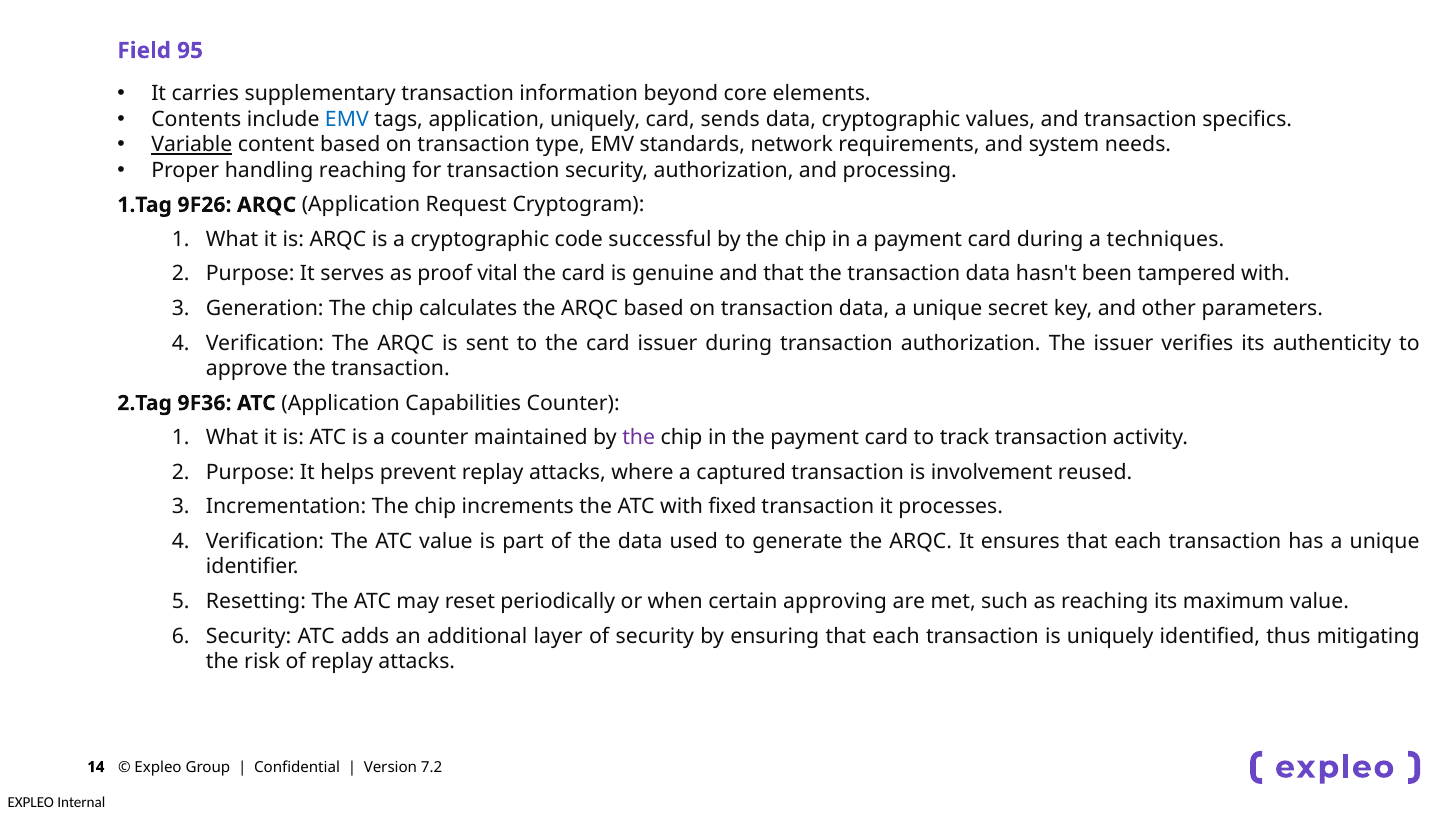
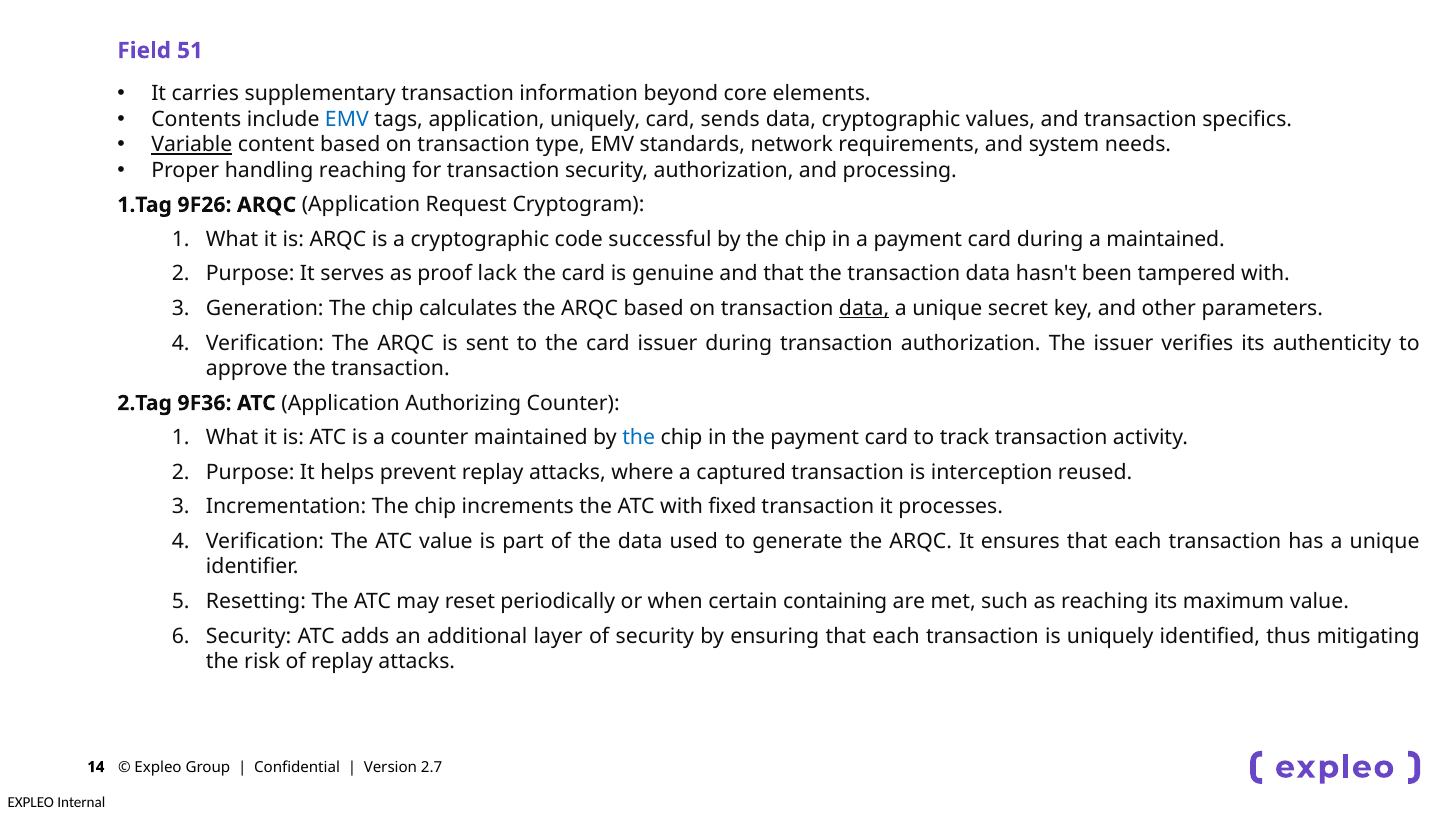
95: 95 -> 51
a techniques: techniques -> maintained
vital: vital -> lack
data at (864, 309) underline: none -> present
Capabilities: Capabilities -> Authorizing
the at (639, 438) colour: purple -> blue
involvement: involvement -> interception
approving: approving -> containing
7.2: 7.2 -> 2.7
